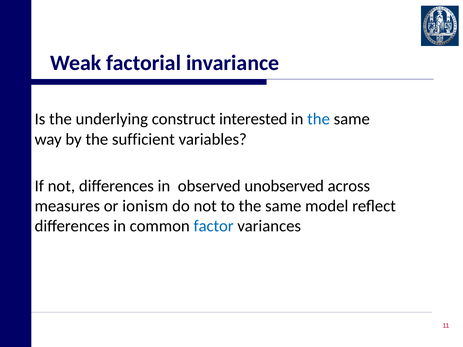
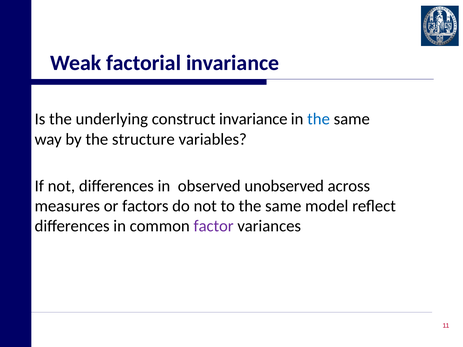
construct interested: interested -> invariance
sufficient: sufficient -> structure
ionism: ionism -> factors
factor colour: blue -> purple
